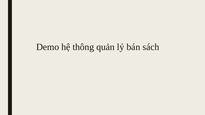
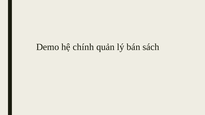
thông: thông -> chính
